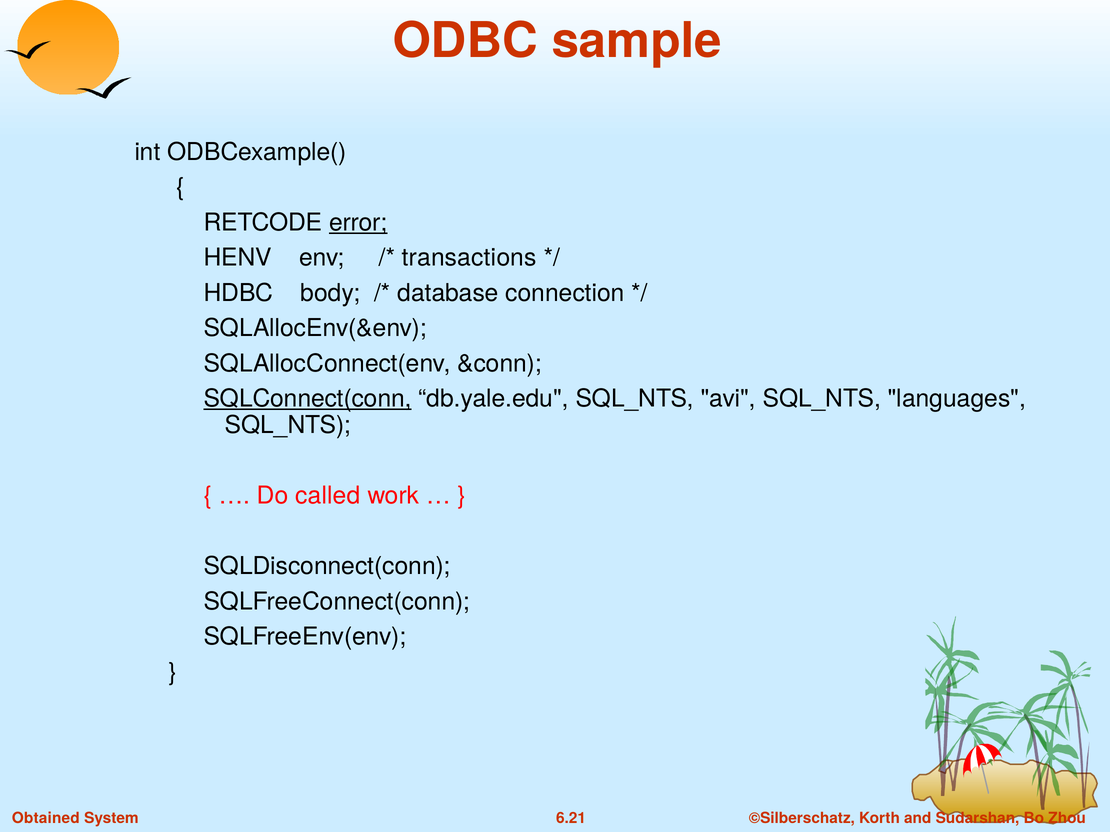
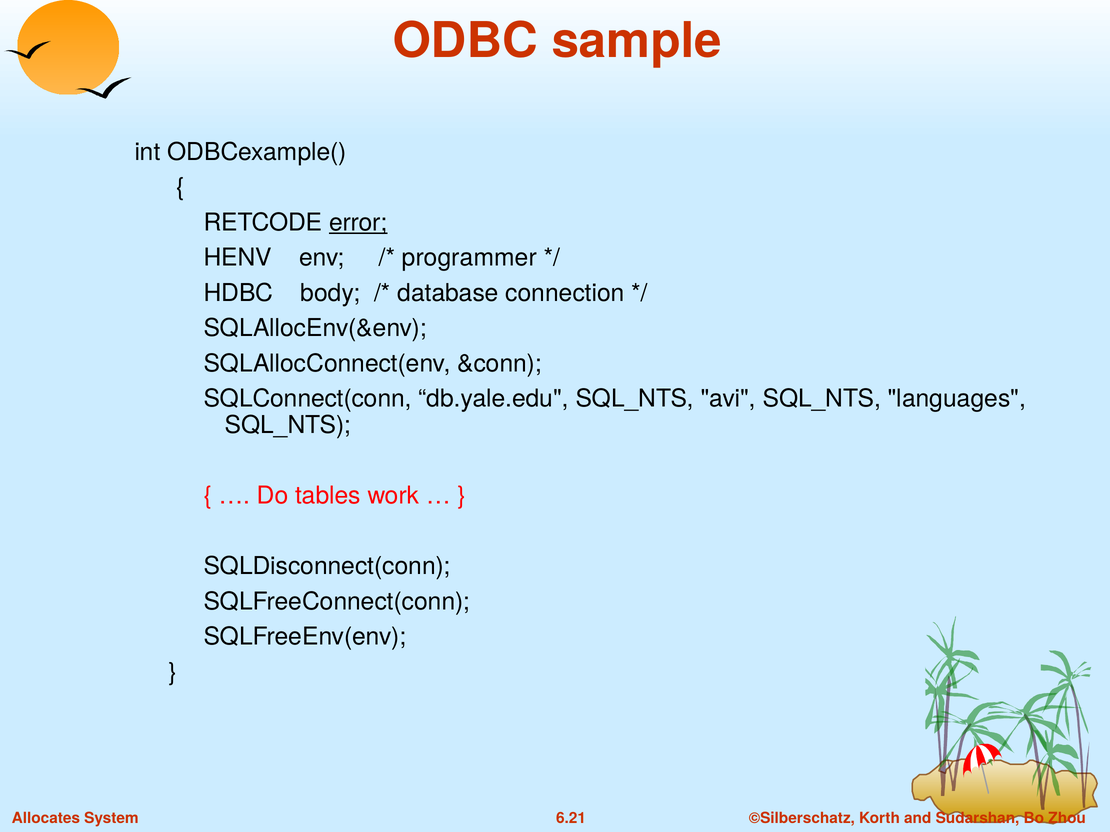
transactions: transactions -> programmer
SQLConnect(conn underline: present -> none
called: called -> tables
Obtained: Obtained -> Allocates
